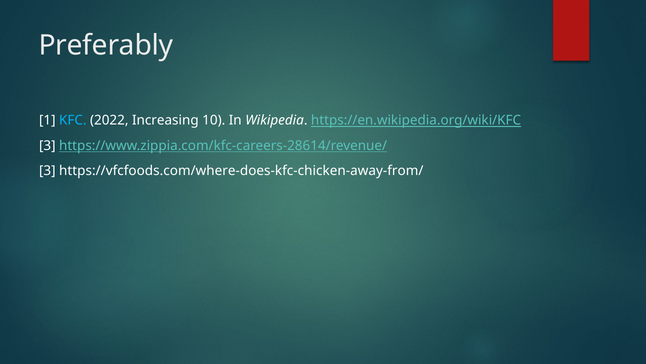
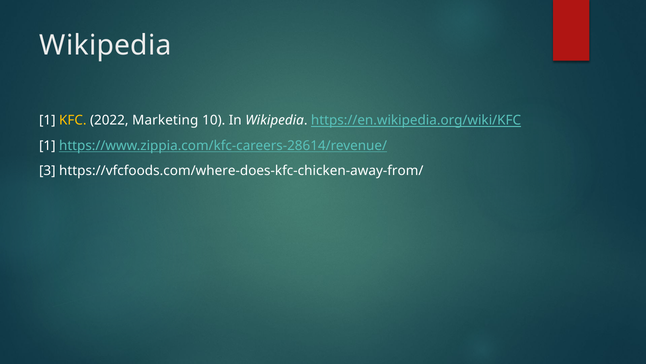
Preferably at (106, 45): Preferably -> Wikipedia
KFC colour: light blue -> yellow
Increasing: Increasing -> Marketing
3 at (47, 145): 3 -> 1
